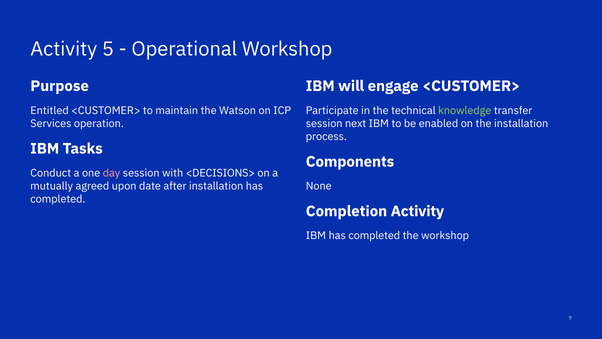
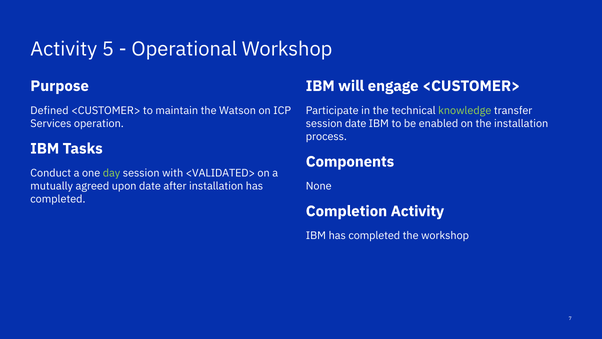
Entitled: Entitled -> Defined
session next: next -> date
day colour: pink -> light green
<DECISIONS>: <DECISIONS> -> <VALIDATED>
